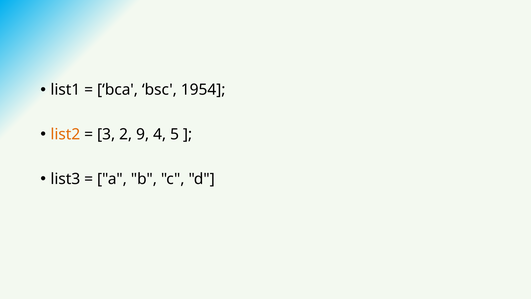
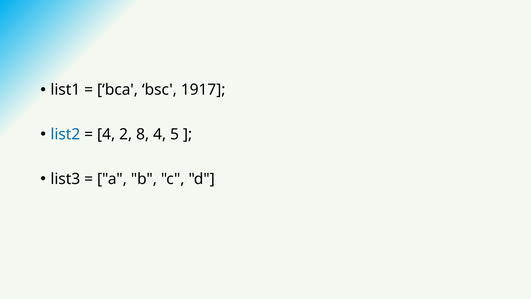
1954: 1954 -> 1917
list2 colour: orange -> blue
3 at (106, 134): 3 -> 4
9: 9 -> 8
